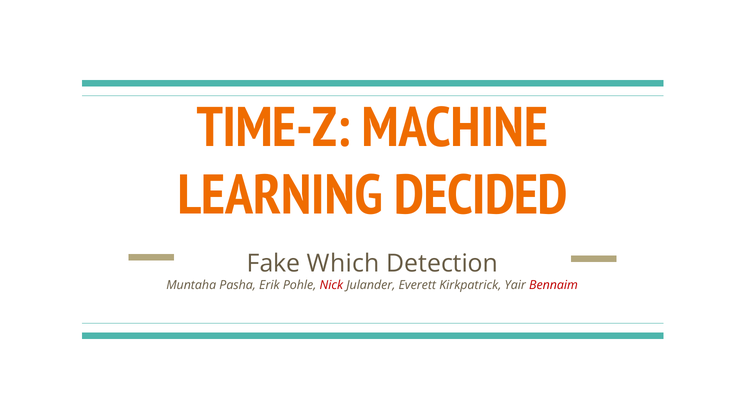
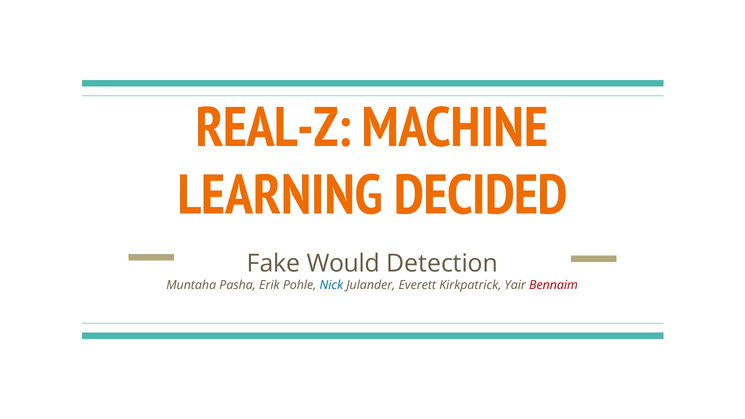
TIME-Z: TIME-Z -> REAL-Z
Which: Which -> Would
Nick colour: red -> blue
